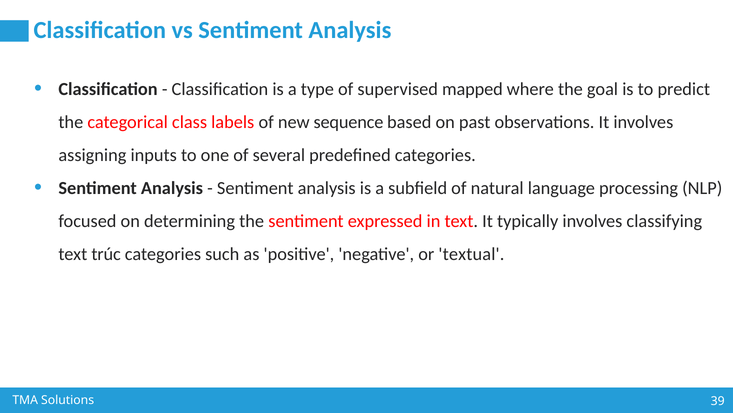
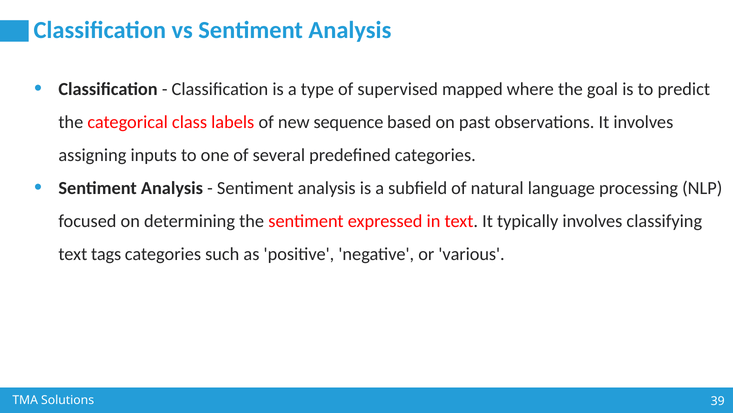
trúc: trúc -> tags
textual: textual -> various
